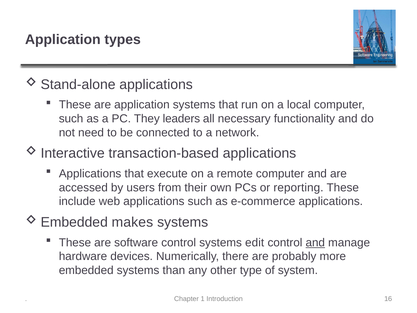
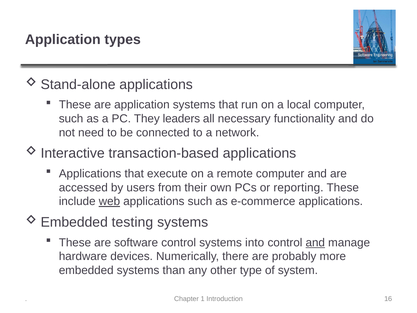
web underline: none -> present
makes: makes -> testing
edit: edit -> into
